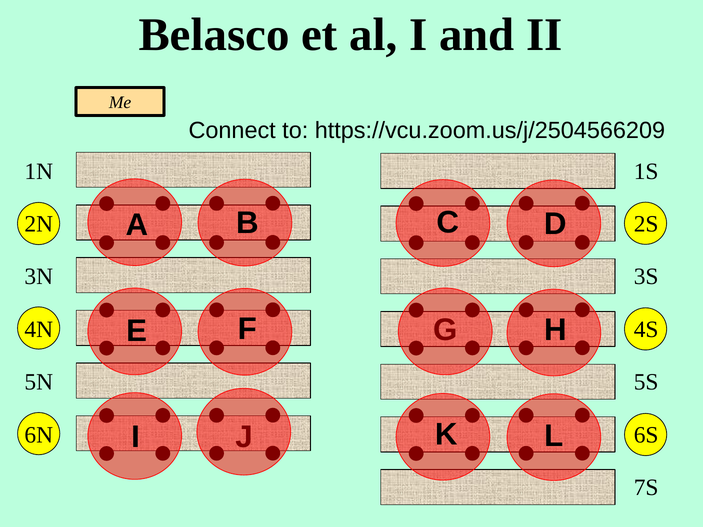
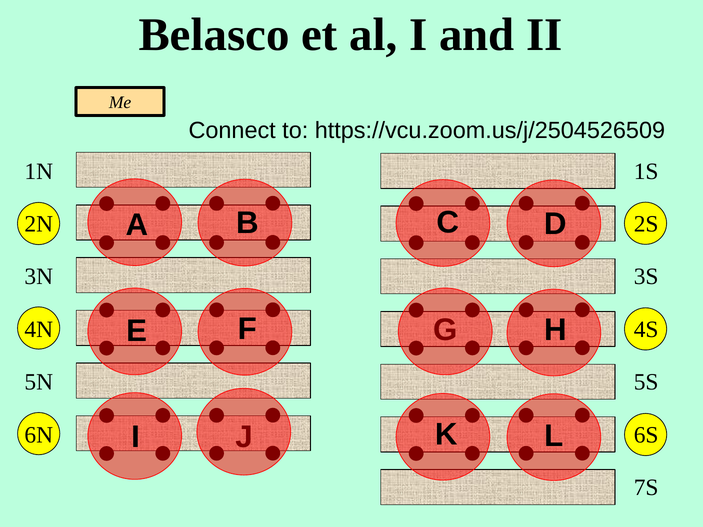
https://vcu.zoom.us/j/2504566209: https://vcu.zoom.us/j/2504566209 -> https://vcu.zoom.us/j/2504526509
